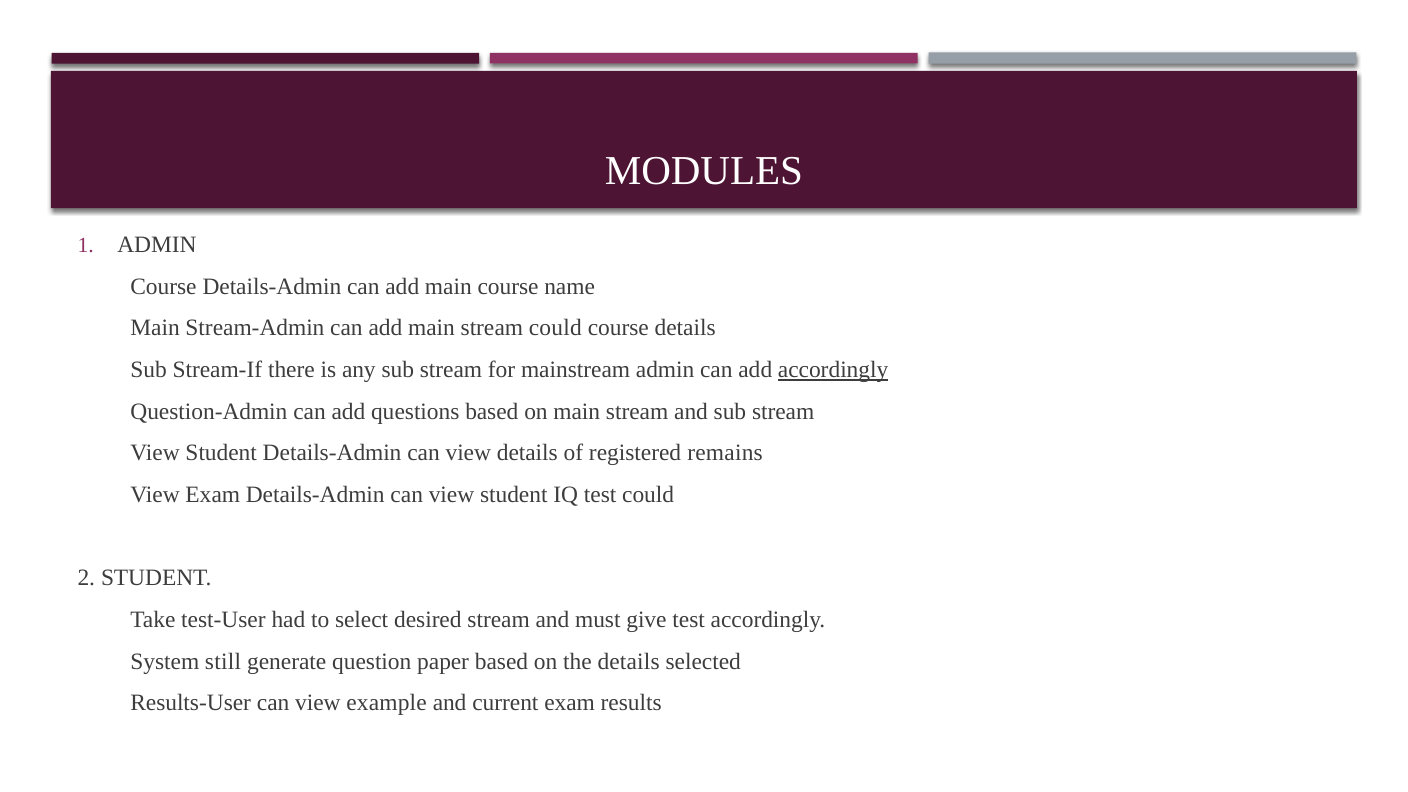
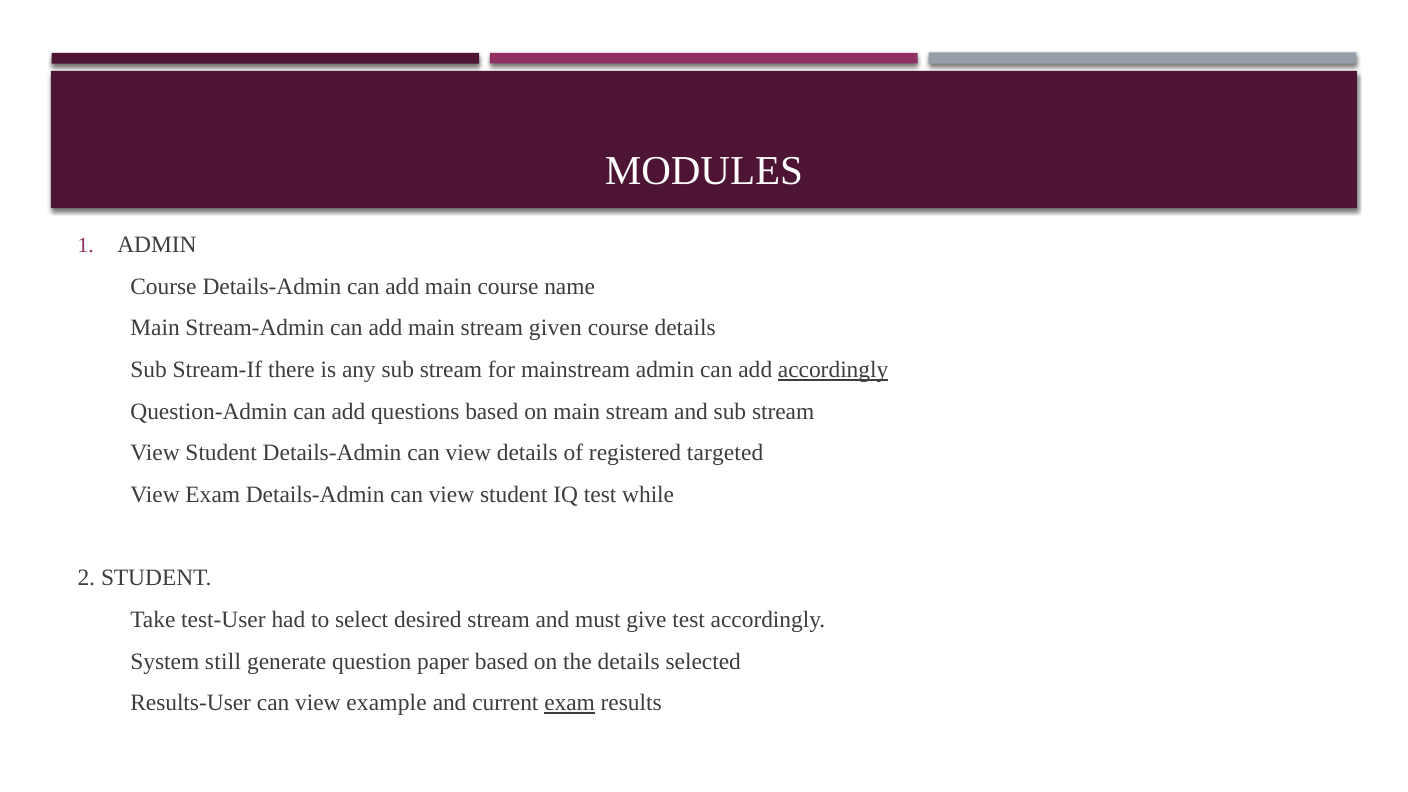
stream could: could -> given
remains: remains -> targeted
test could: could -> while
exam at (570, 703) underline: none -> present
